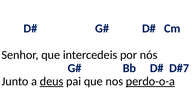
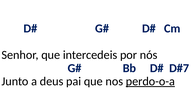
deus underline: present -> none
